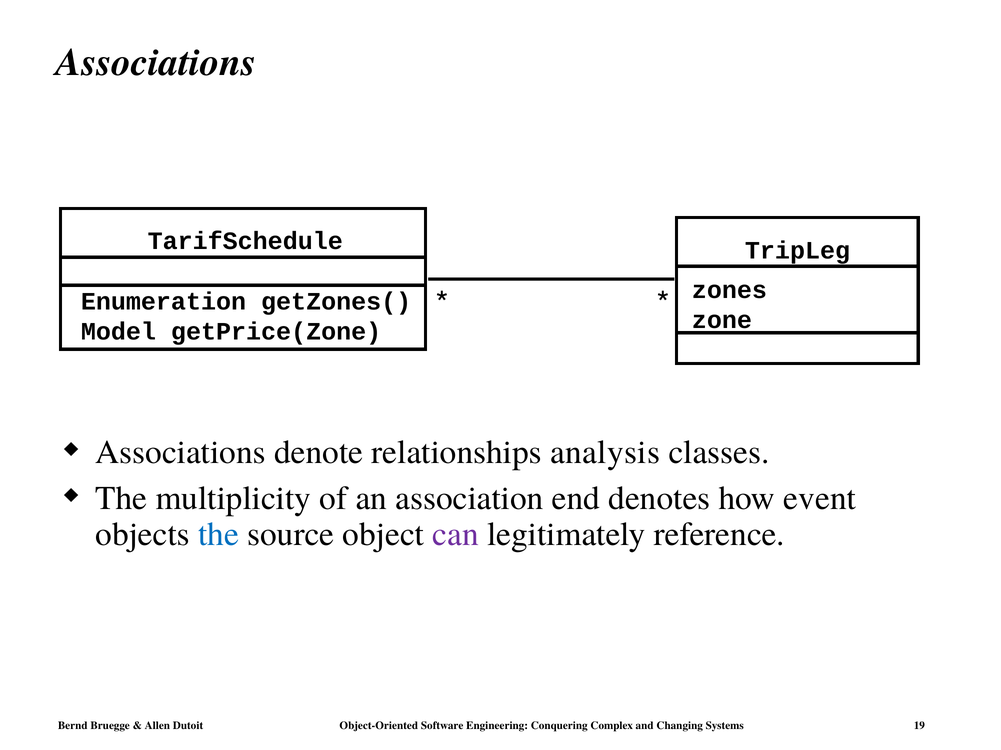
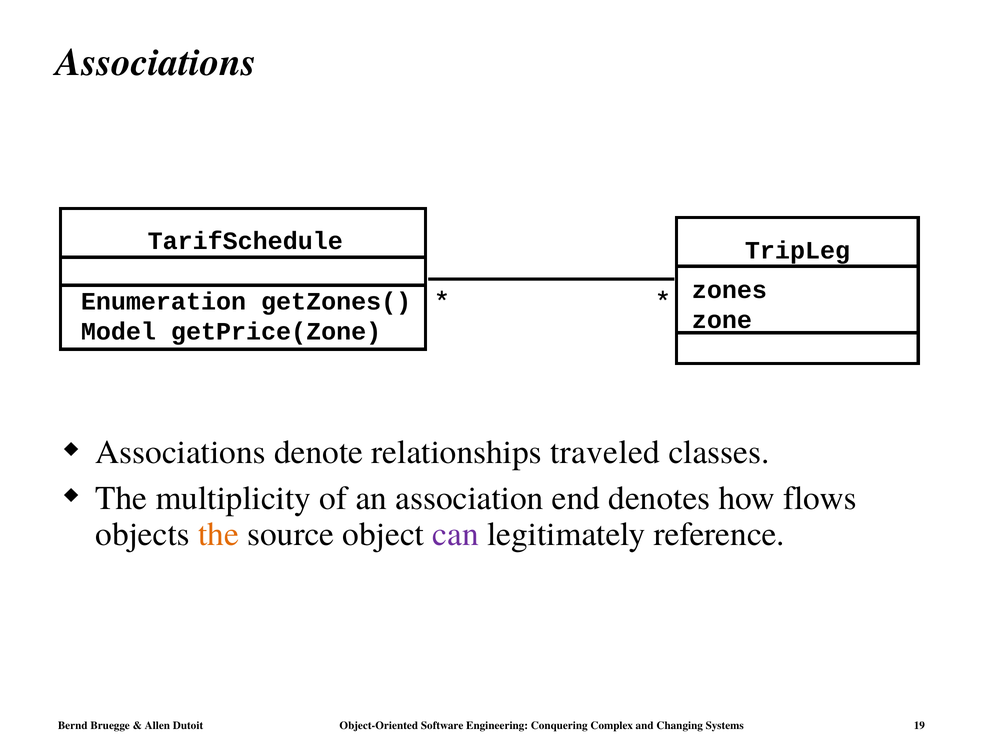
analysis: analysis -> traveled
event: event -> flows
the at (219, 535) colour: blue -> orange
